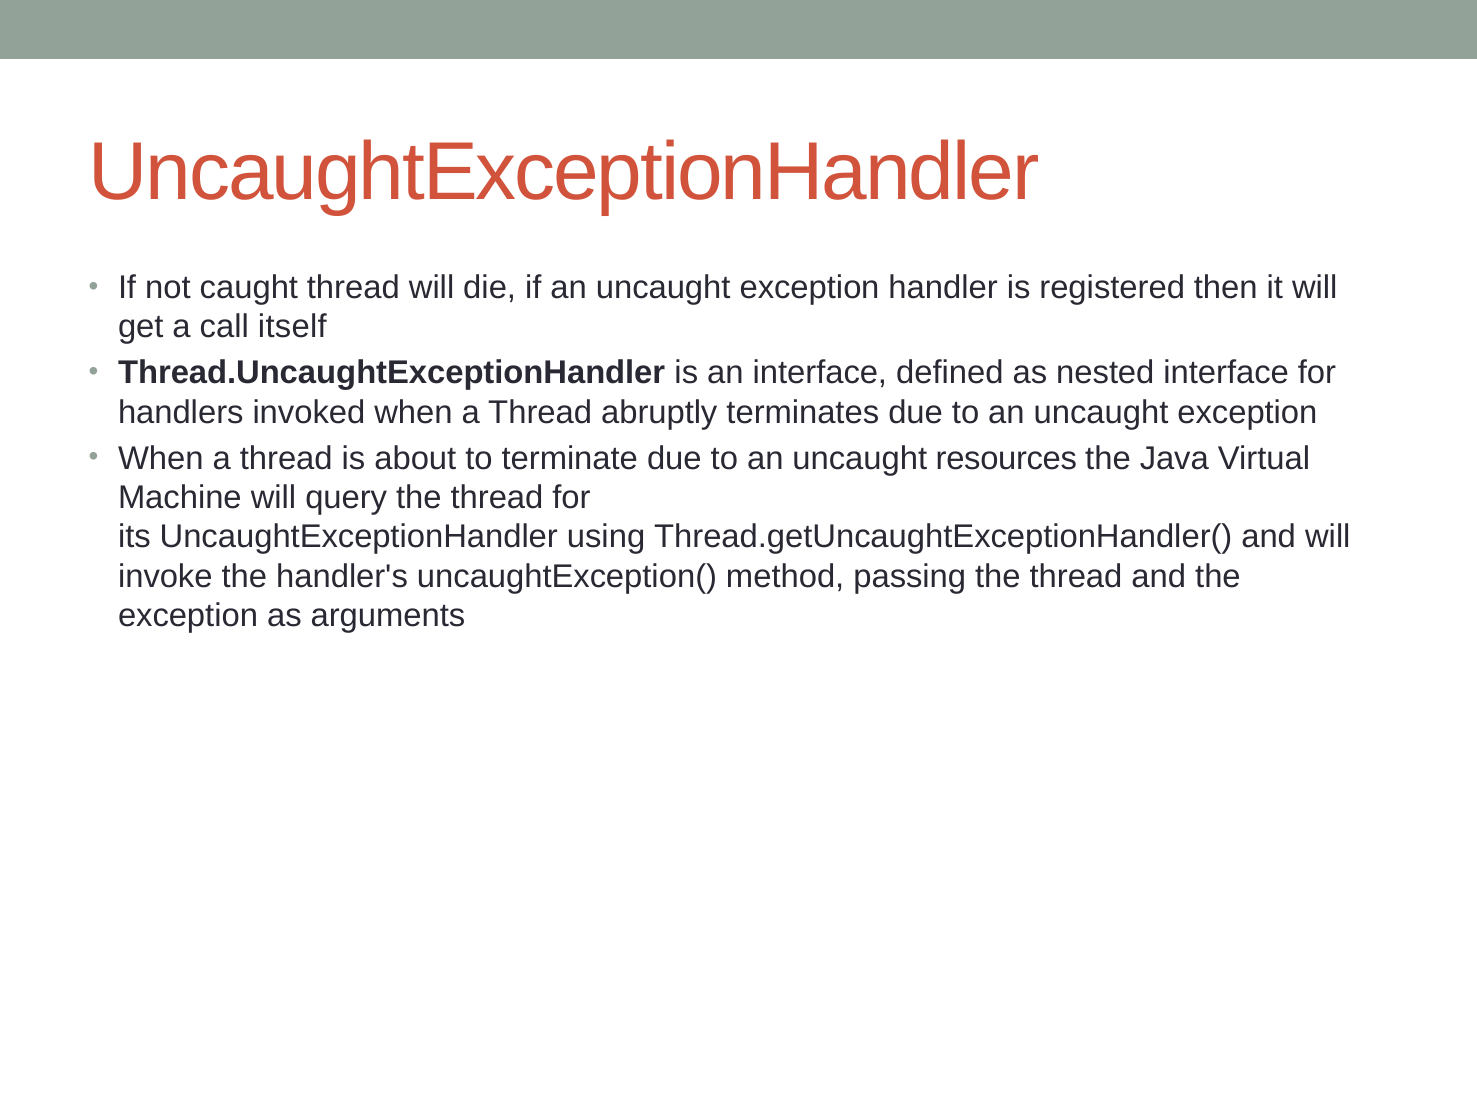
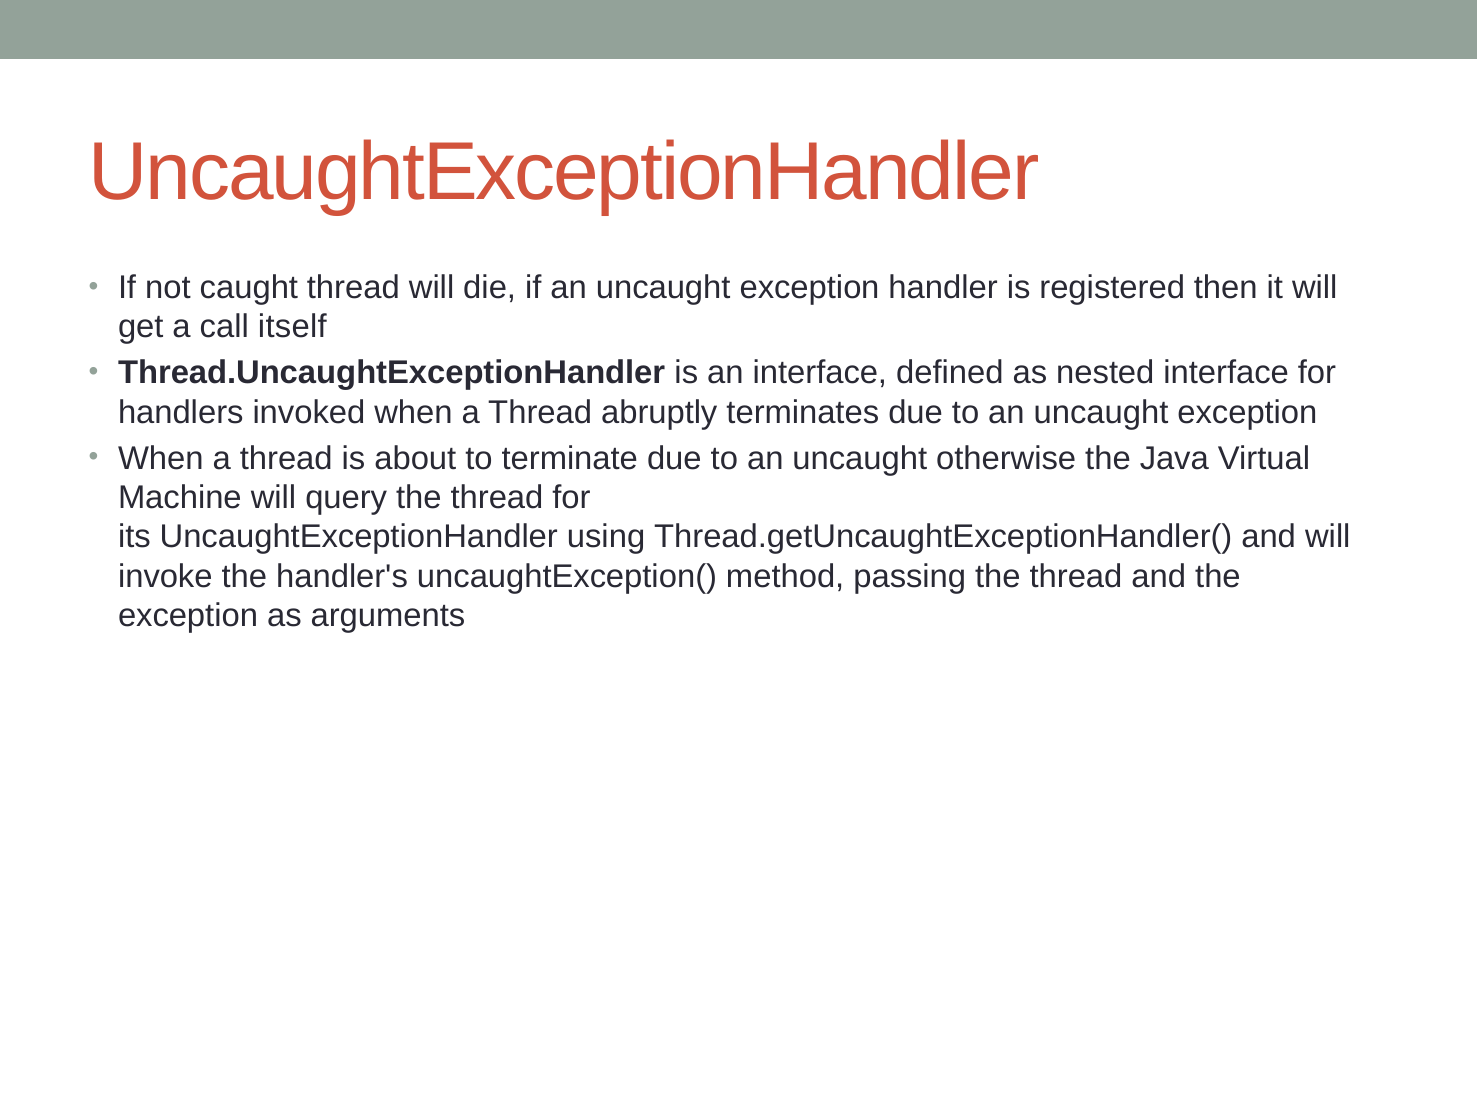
resources: resources -> otherwise
